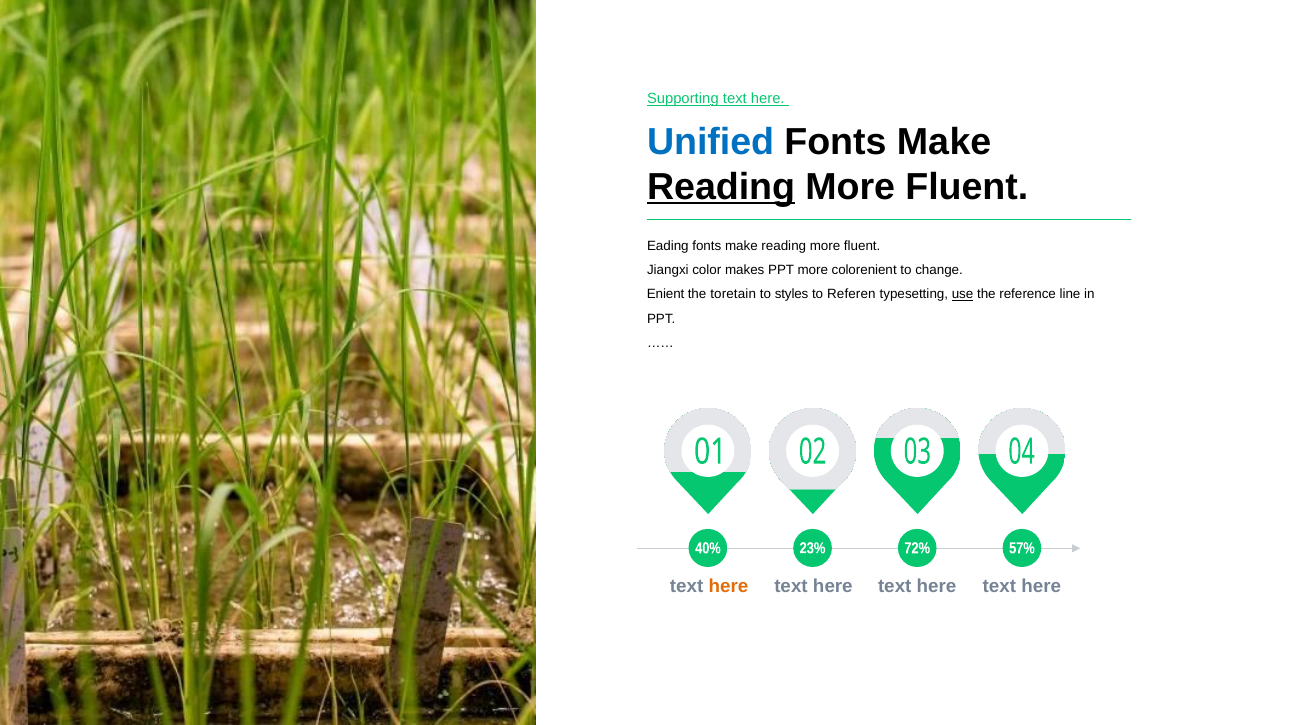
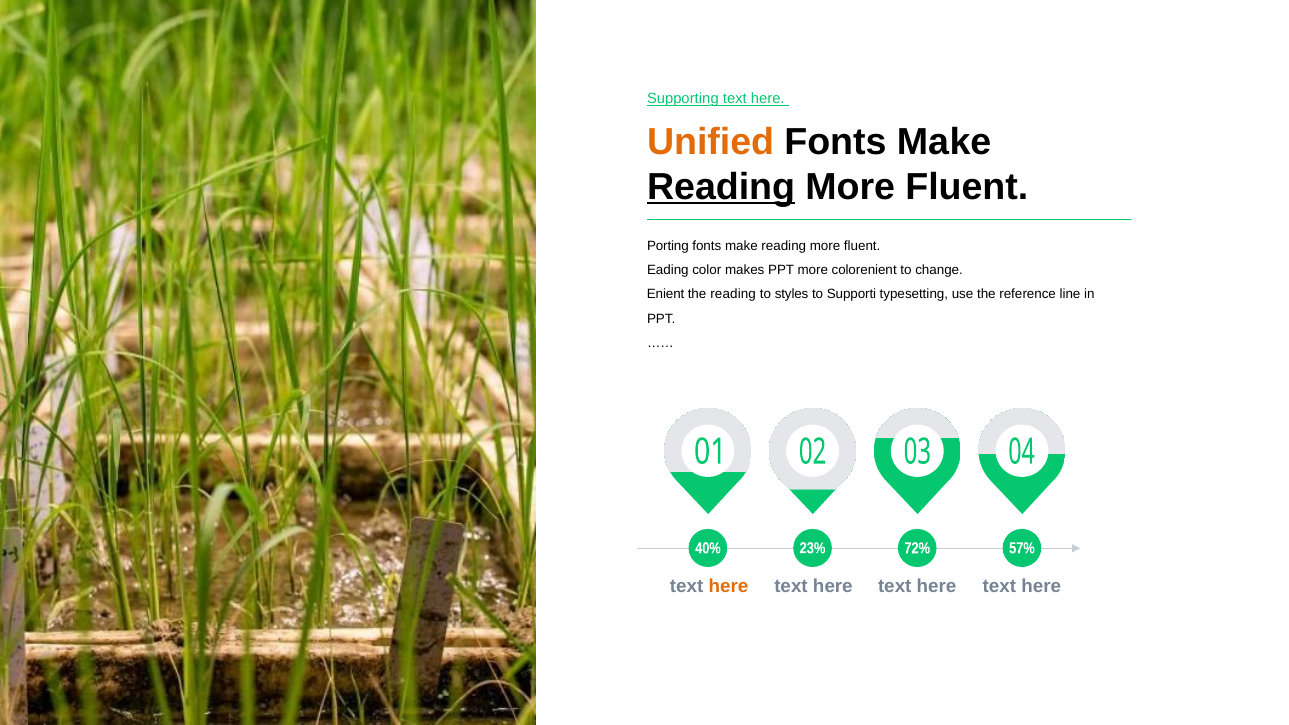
Unified colour: blue -> orange
Eading: Eading -> Porting
Jiangxi: Jiangxi -> Eading
the toretain: toretain -> reading
Referen: Referen -> Supporti
use underline: present -> none
